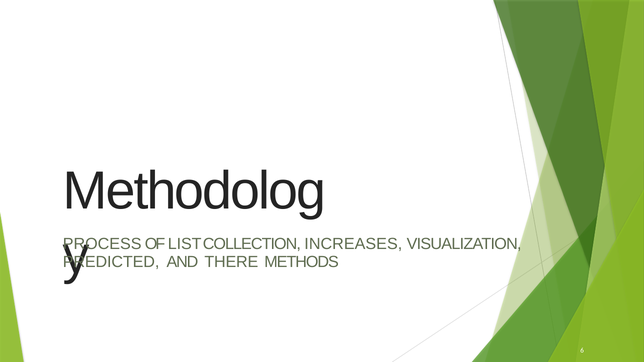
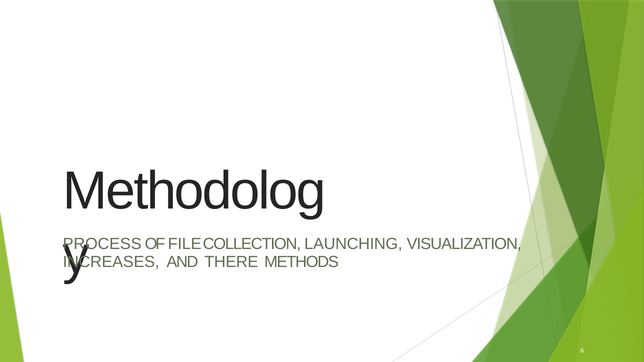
LIST: LIST -> FILE
INCREASES: INCREASES -> LAUNCHING
PREDICTED: PREDICTED -> INCREASES
